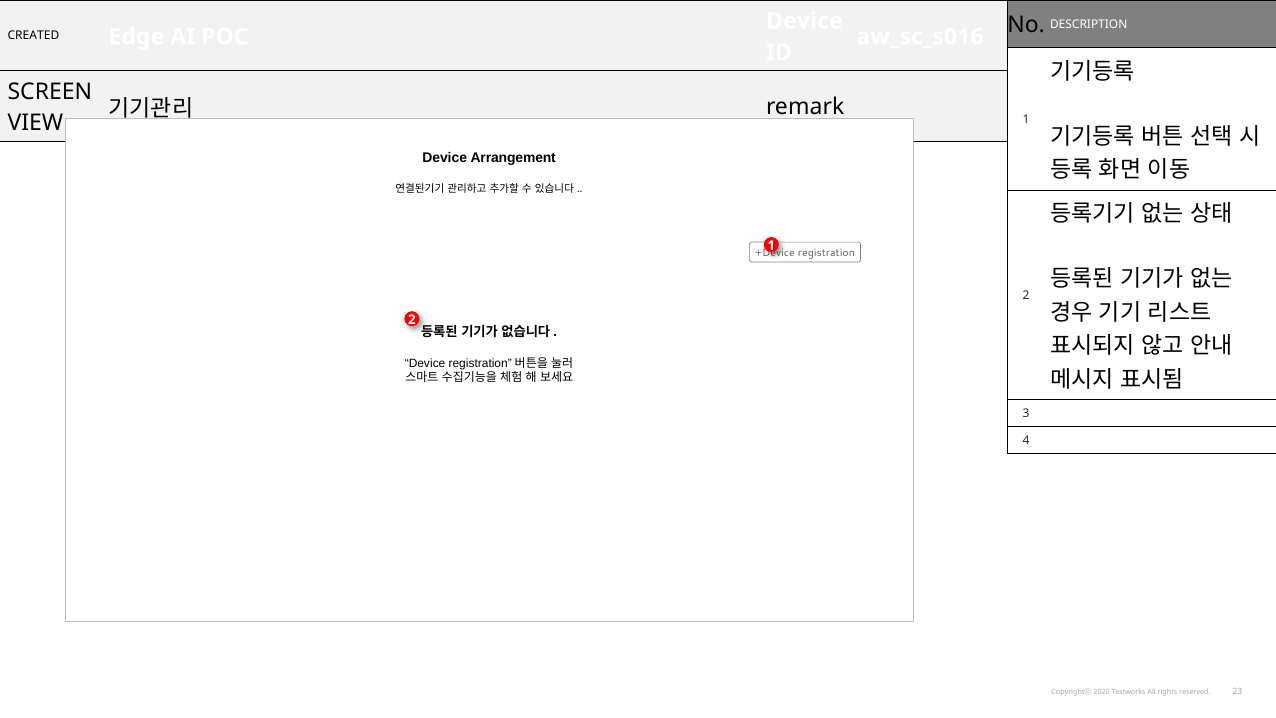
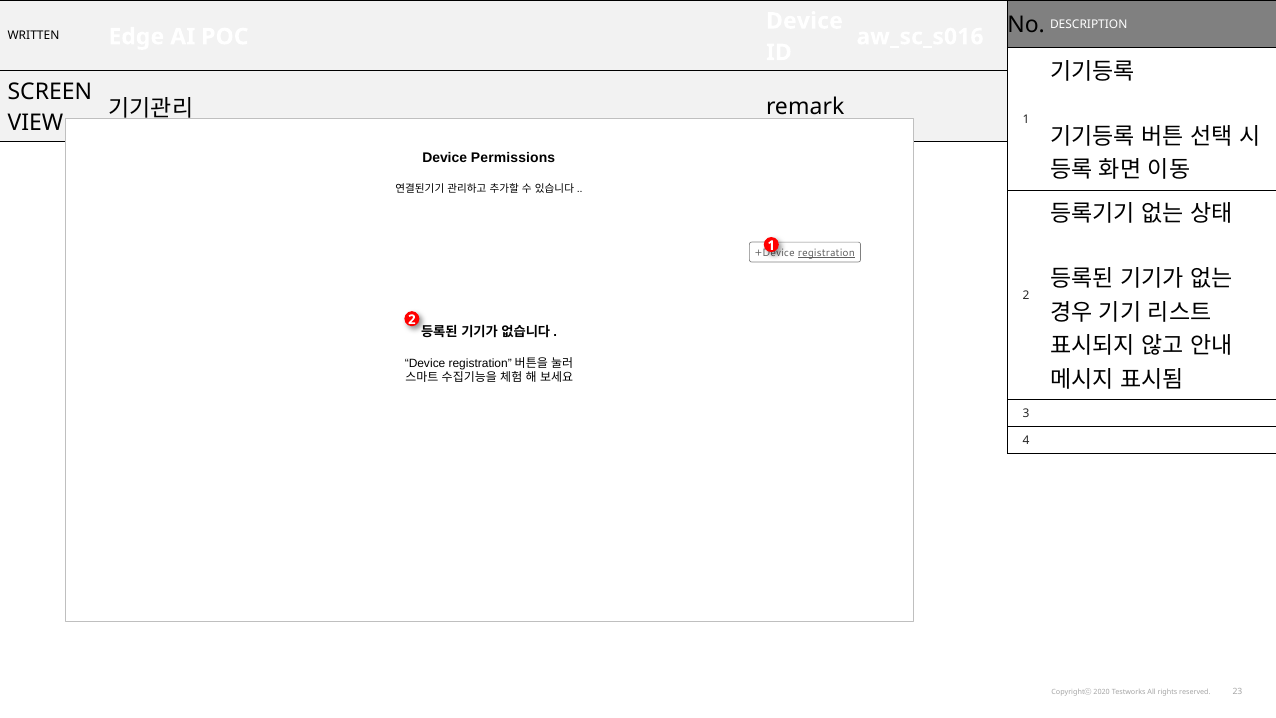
CREATED: CREATED -> WRITTEN
Arrangement: Arrangement -> Permissions
registration underline: none -> present
